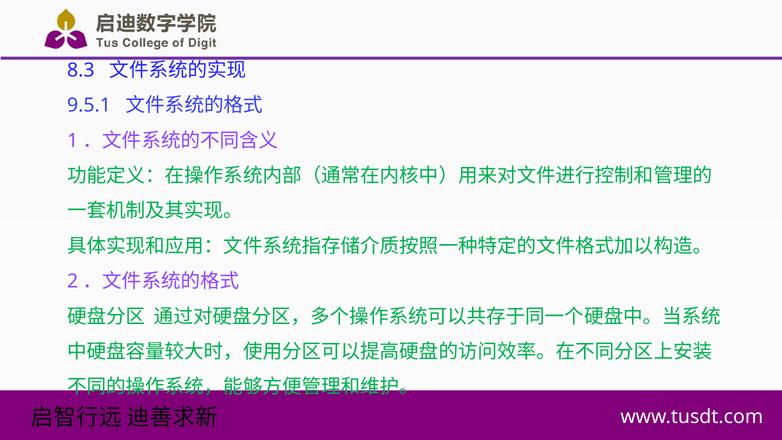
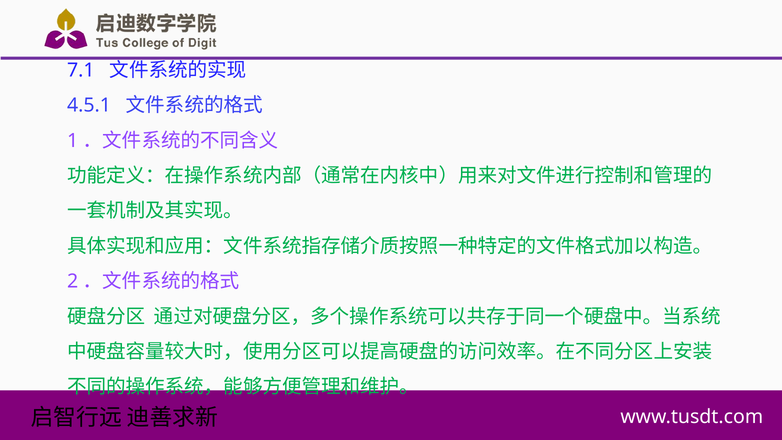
8.3: 8.3 -> 7.1
9.5.1: 9.5.1 -> 4.5.1
